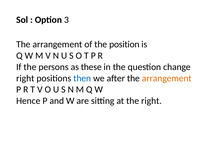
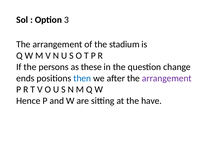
position: position -> stadium
right at (25, 78): right -> ends
arrangement at (167, 78) colour: orange -> purple
the right: right -> have
